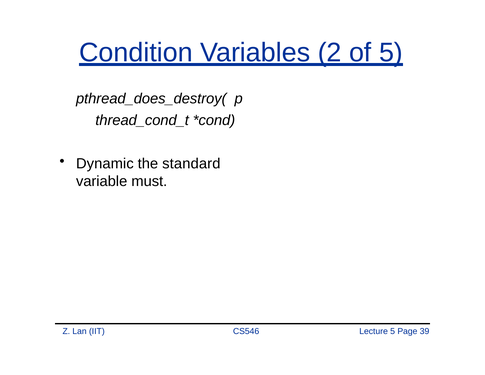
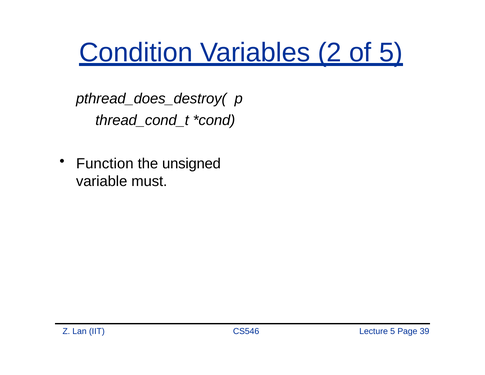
Dynamic: Dynamic -> Function
standard: standard -> unsigned
